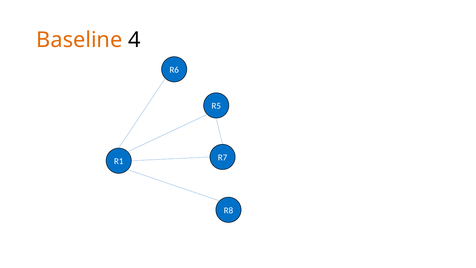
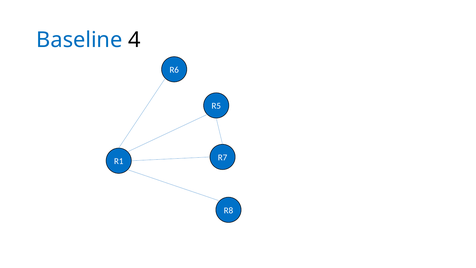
Baseline colour: orange -> blue
